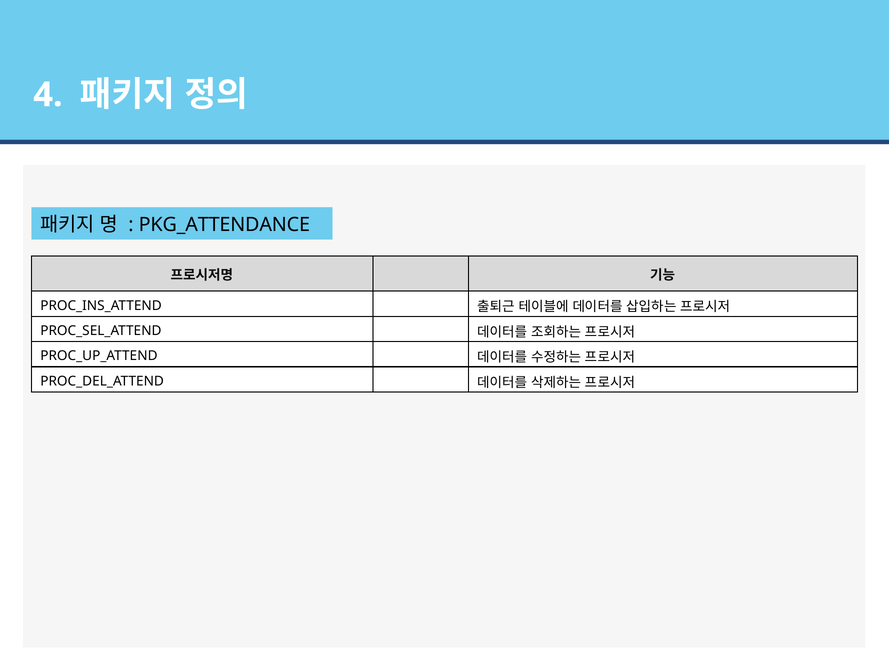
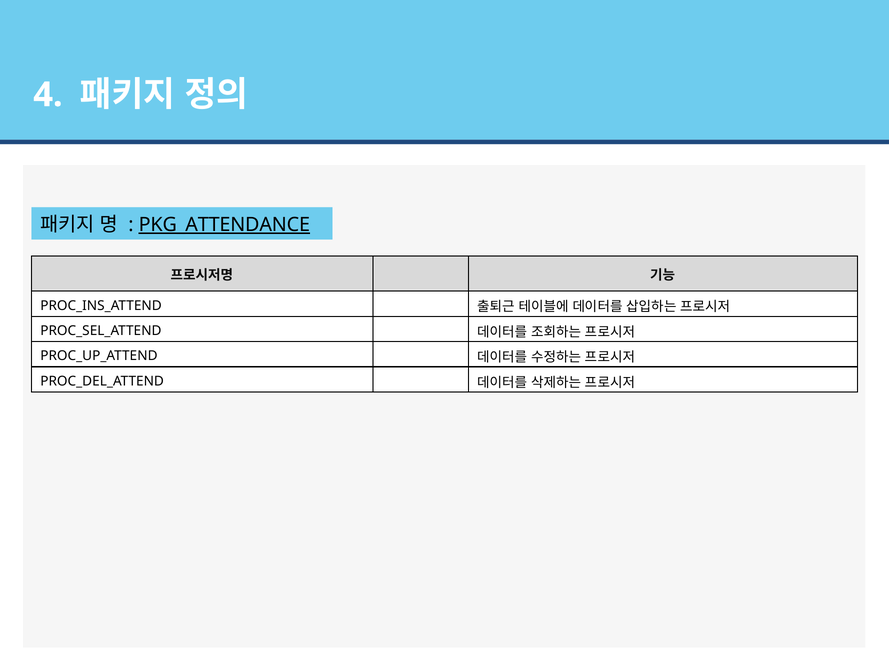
PKG_ATTENDANCE underline: none -> present
